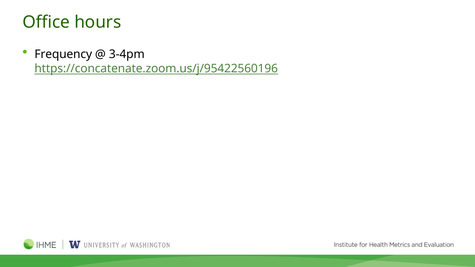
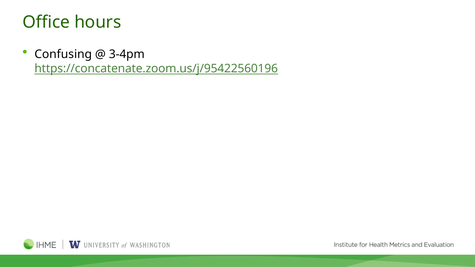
Frequency: Frequency -> Confusing
